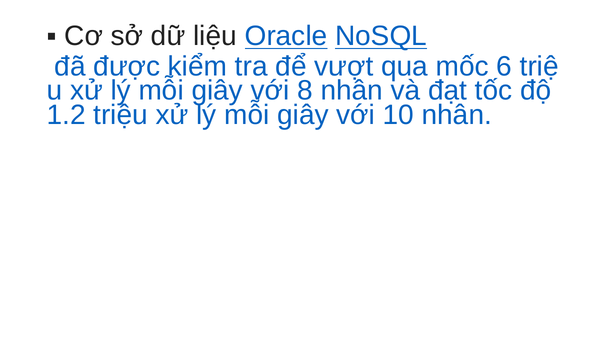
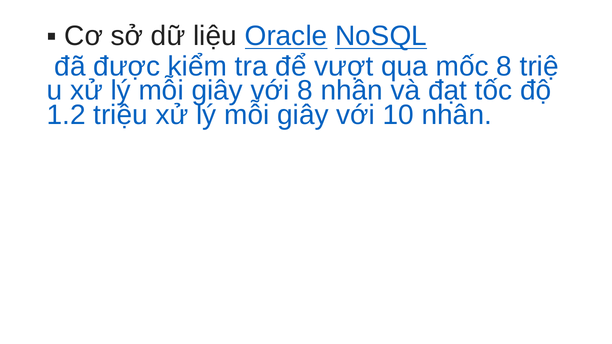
mốc 6: 6 -> 8
